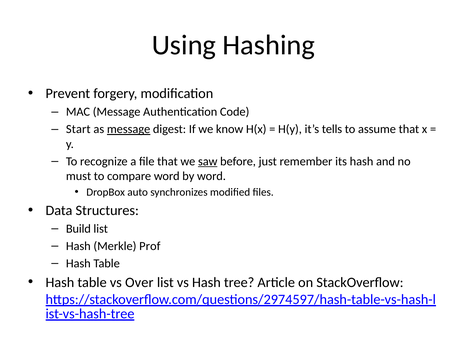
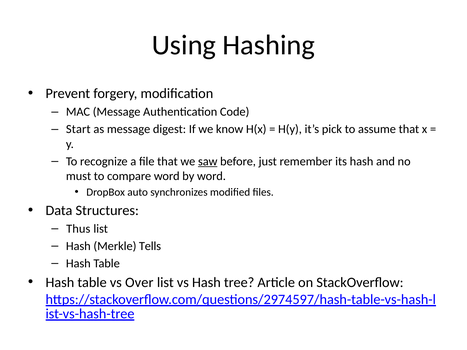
message at (129, 129) underline: present -> none
tells: tells -> pick
Build: Build -> Thus
Prof: Prof -> Tells
